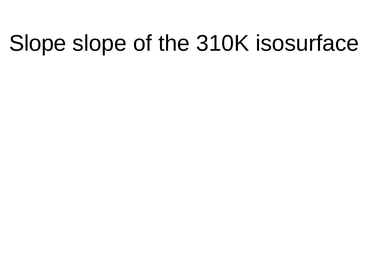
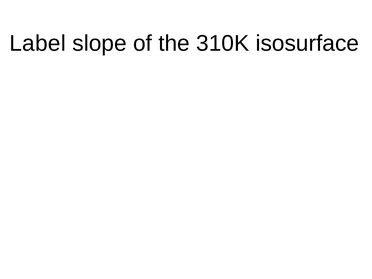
Slope at (38, 43): Slope -> Label
